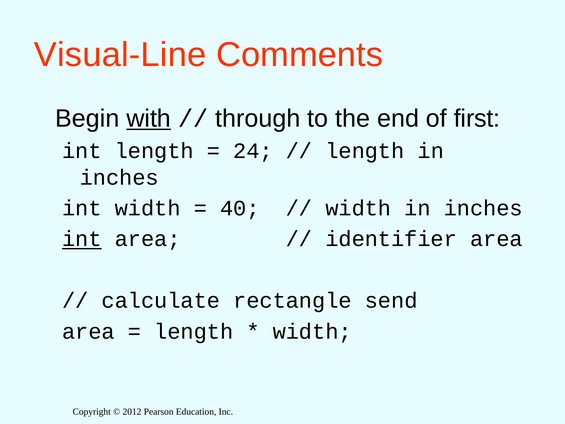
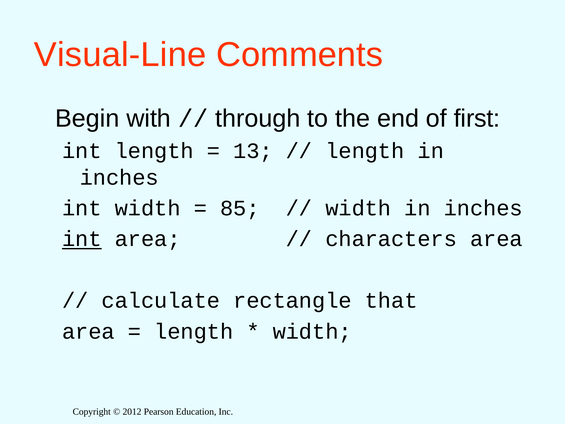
with underline: present -> none
24: 24 -> 13
40: 40 -> 85
identifier: identifier -> characters
send: send -> that
